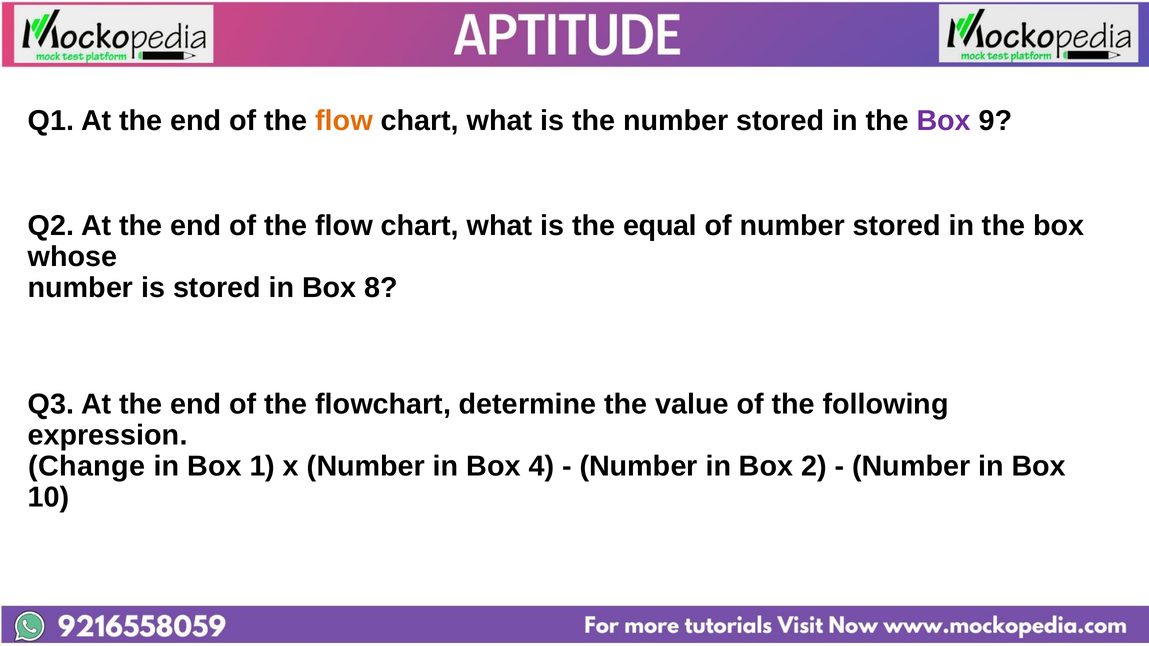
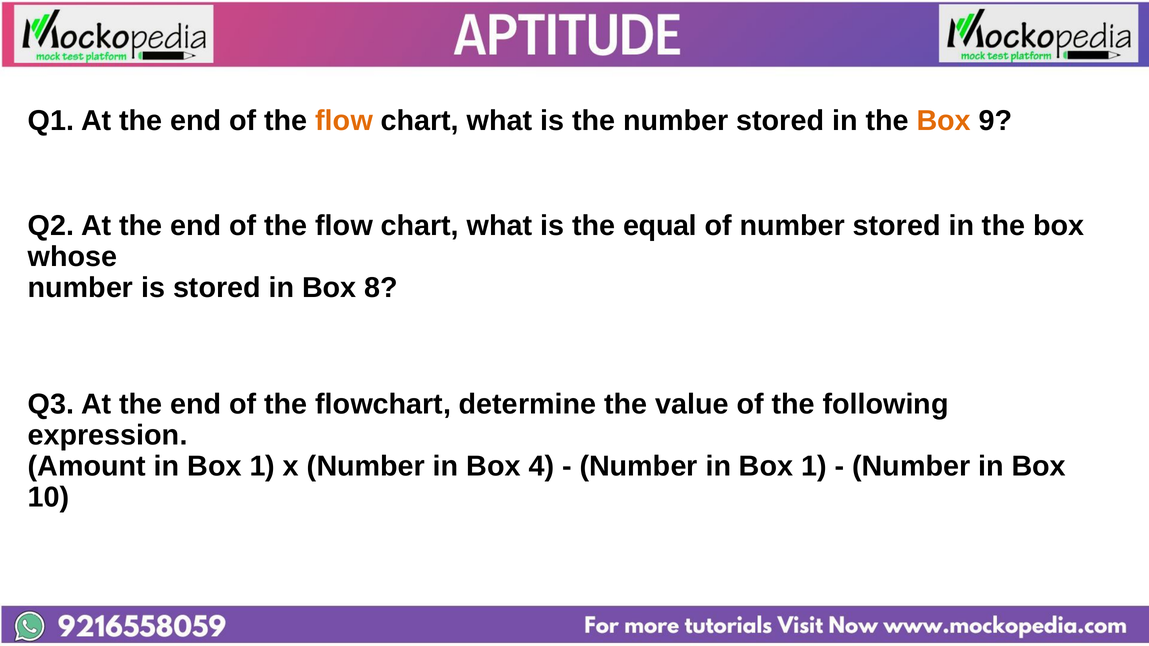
Box at (944, 121) colour: purple -> orange
Change: Change -> Amount
Number in Box 2: 2 -> 1
